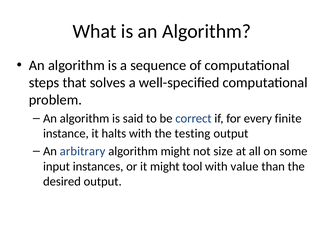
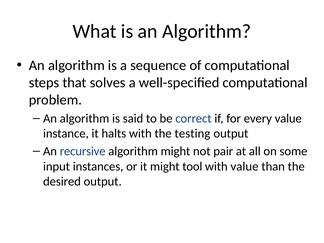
every finite: finite -> value
arbitrary: arbitrary -> recursive
size: size -> pair
